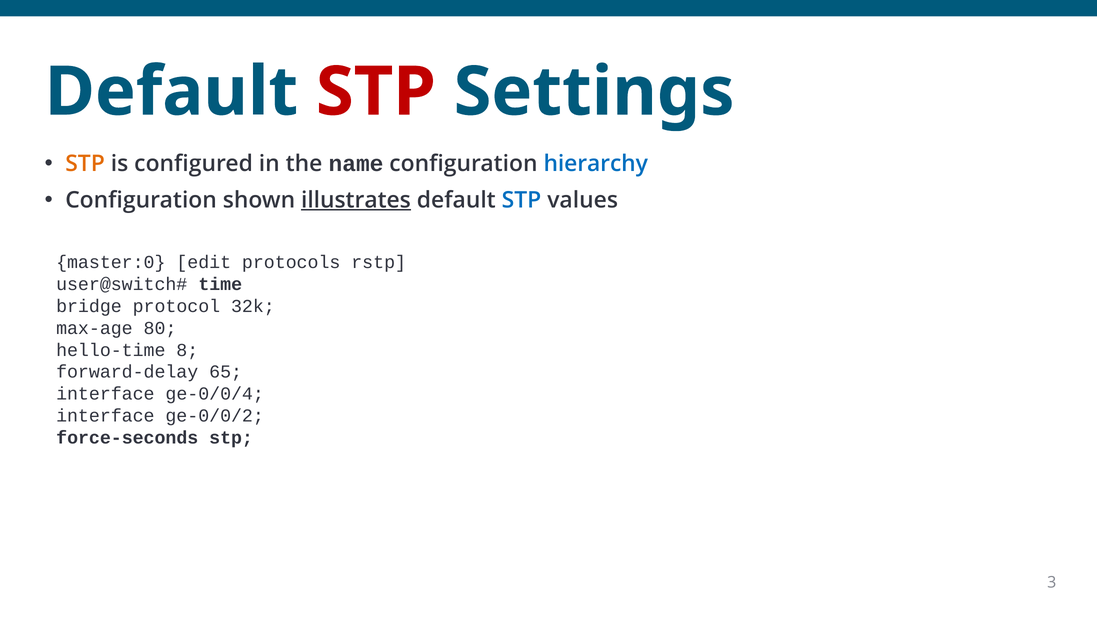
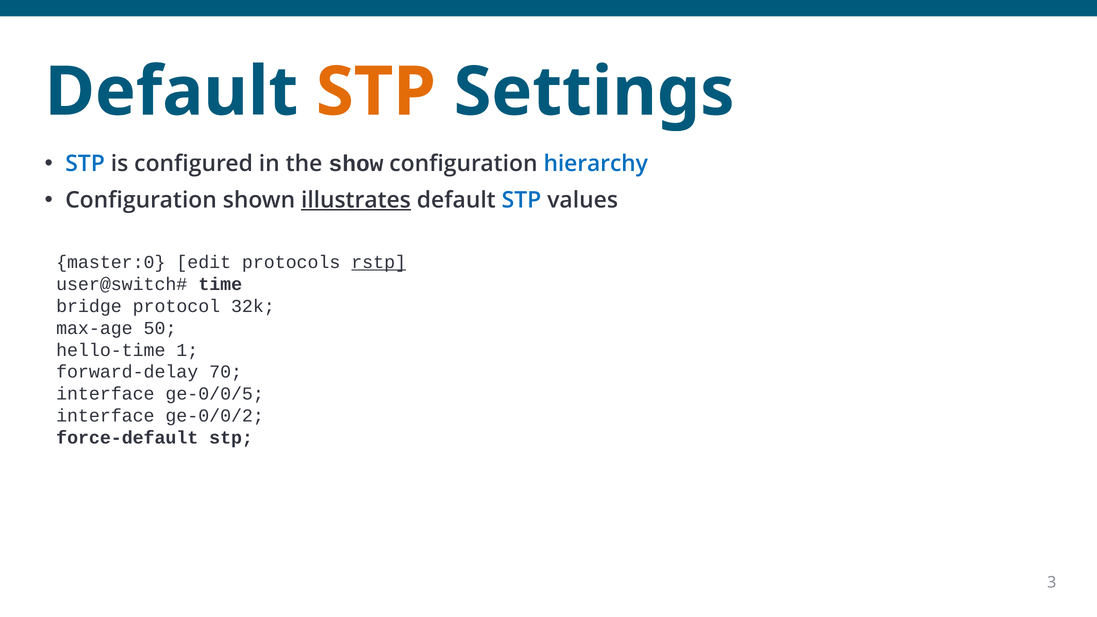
STP at (376, 92) colour: red -> orange
STP at (85, 164) colour: orange -> blue
name: name -> show
rstp underline: none -> present
80: 80 -> 50
8: 8 -> 1
65: 65 -> 70
ge-0/0/4: ge-0/0/4 -> ge-0/0/5
force-seconds: force-seconds -> force-default
